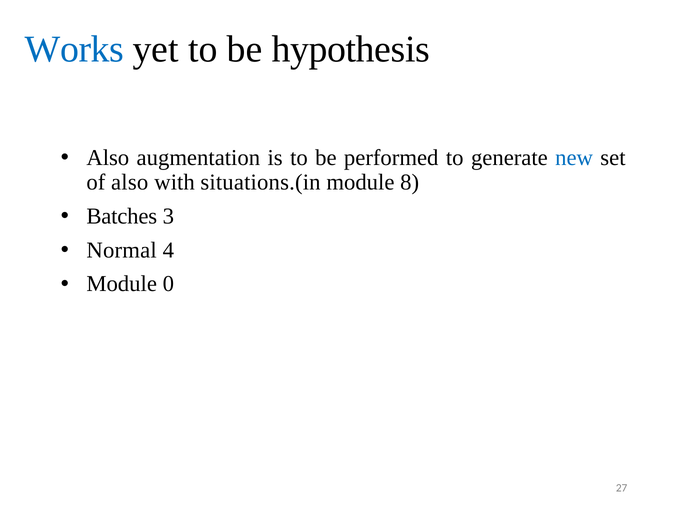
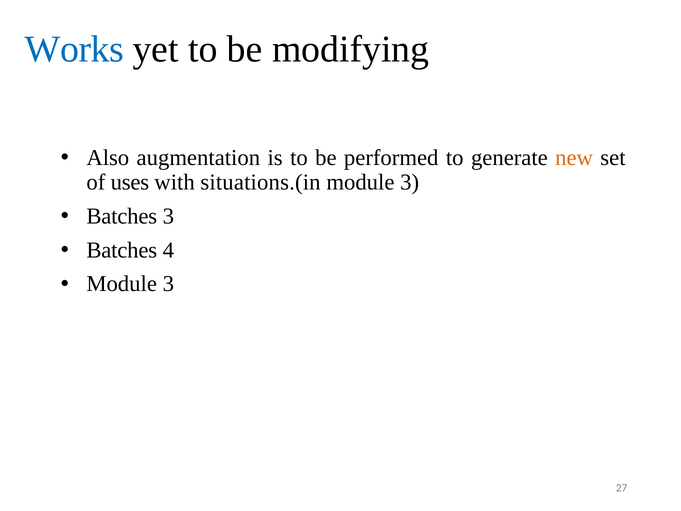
hypothesis: hypothesis -> modifying
new colour: blue -> orange
of also: also -> uses
8 at (410, 182): 8 -> 3
Normal at (122, 250): Normal -> Batches
0 at (168, 284): 0 -> 3
